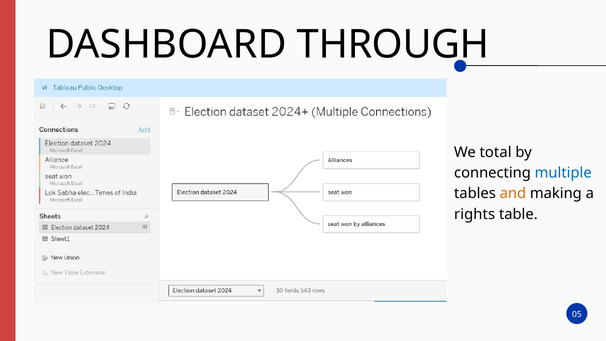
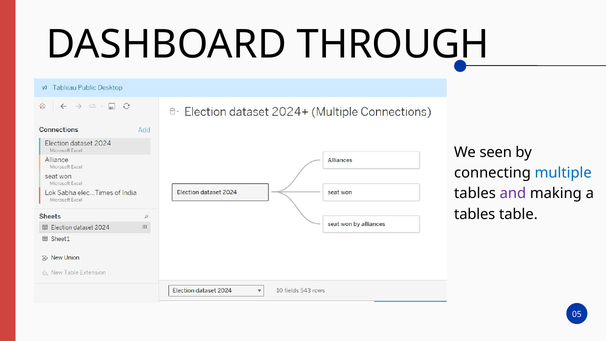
total: total -> seen
and colour: orange -> purple
rights at (475, 214): rights -> tables
